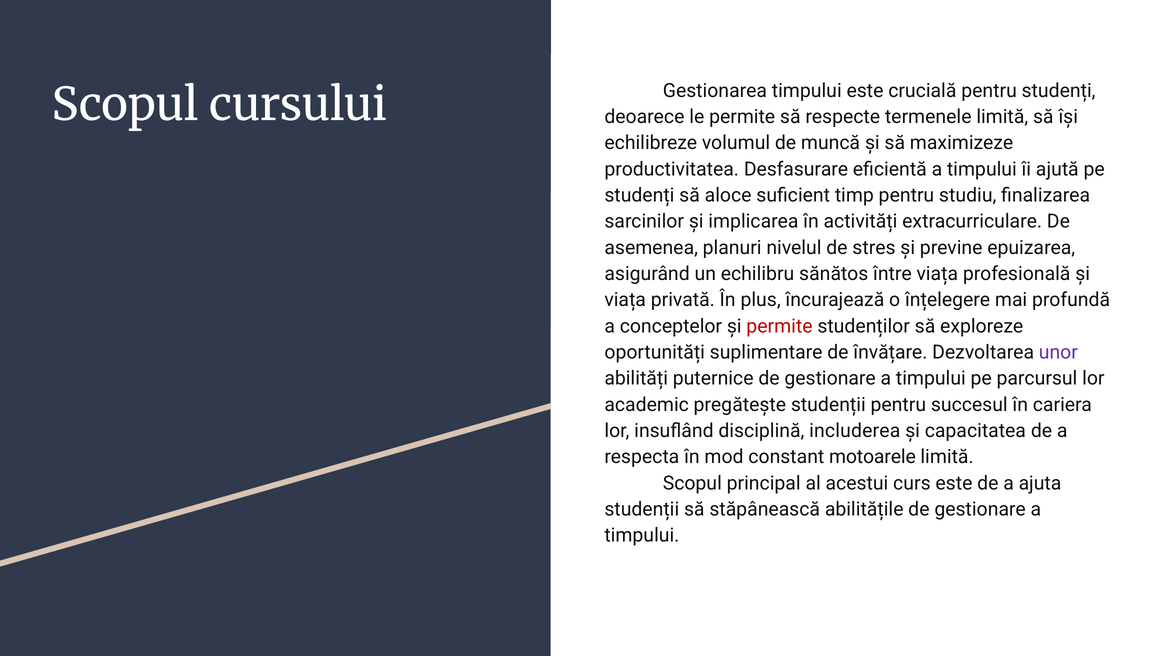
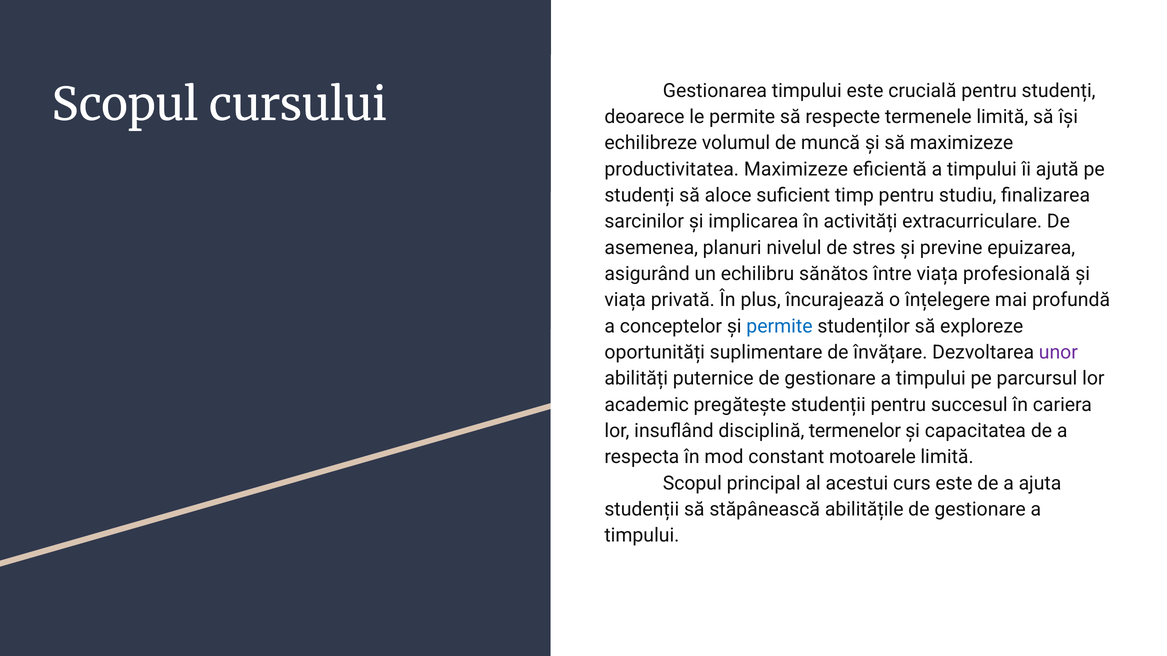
productivitatea Desfasurare: Desfasurare -> Maximizeze
permite at (779, 326) colour: red -> blue
includerea: includerea -> termenelor
